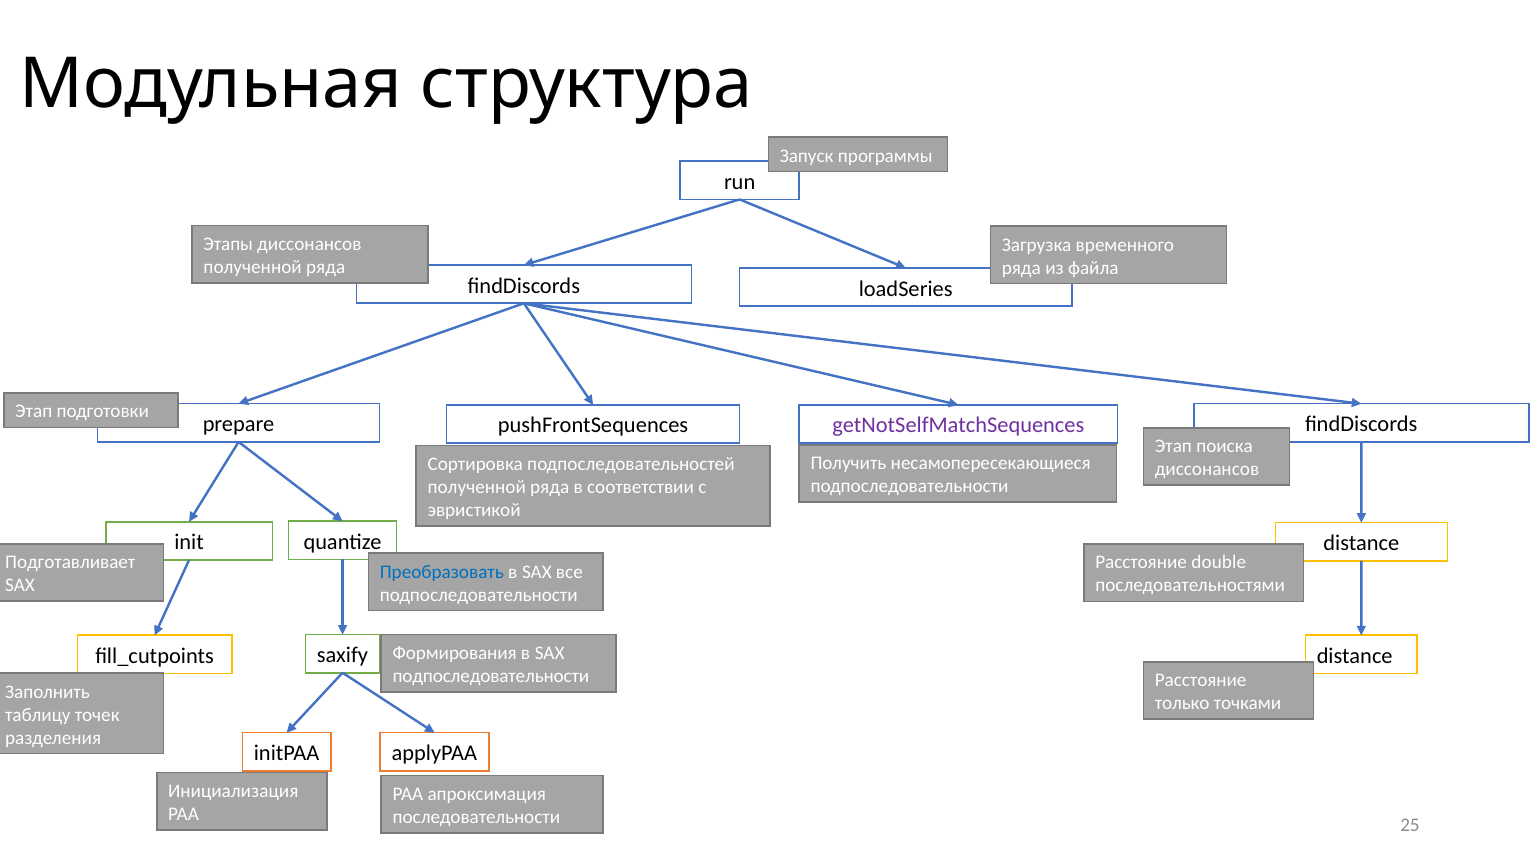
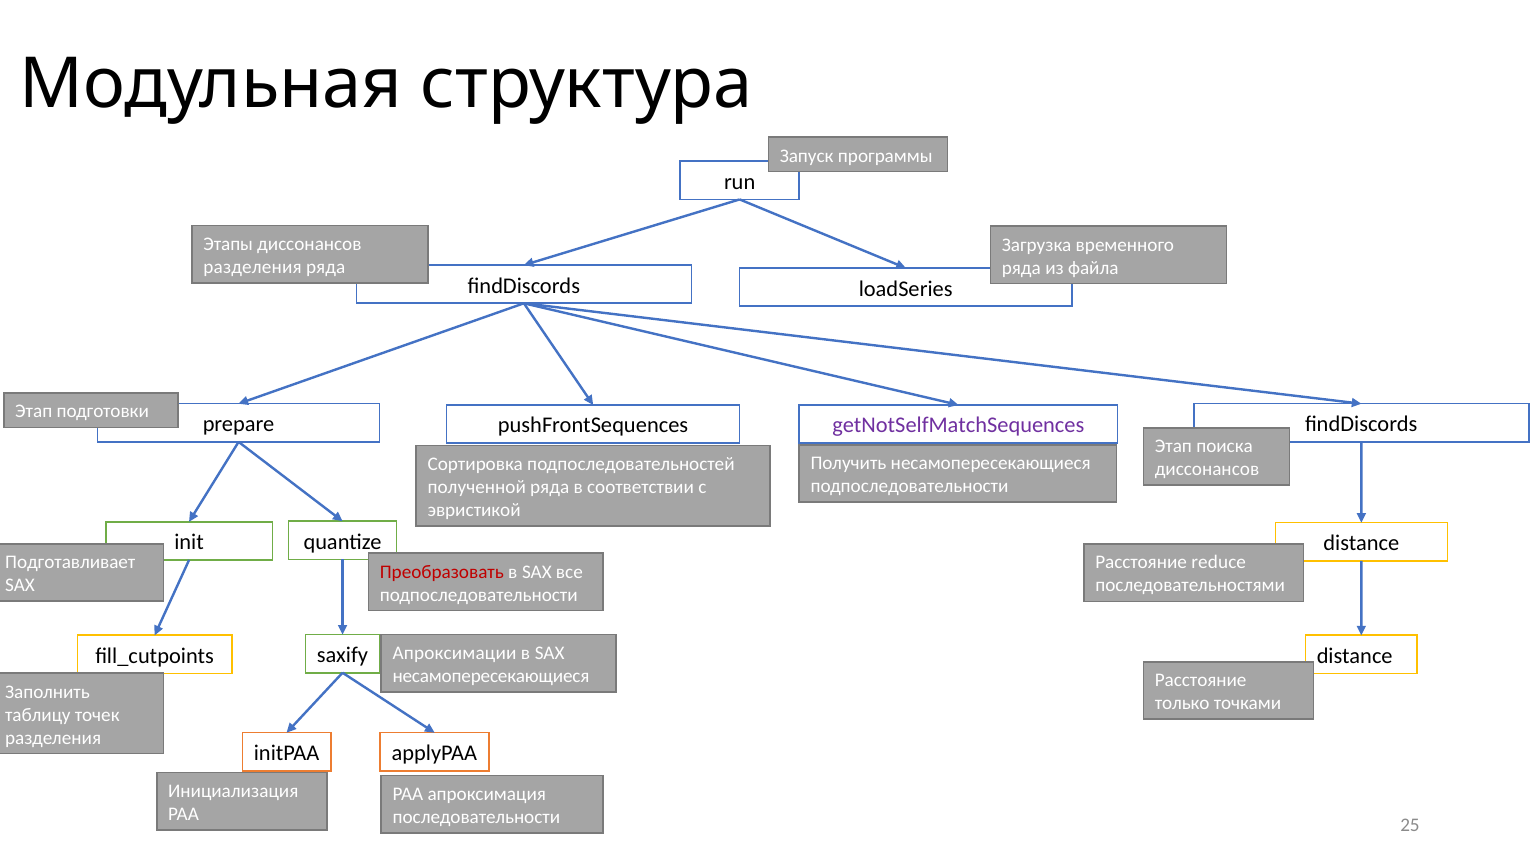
полученной at (253, 267): полученной -> разделения
double: double -> reduce
Преобразовать colour: blue -> red
Формирования: Формирования -> Апроксимации
подпоследовательности at (491, 677): подпоследовательности -> несамопересекающиеся
